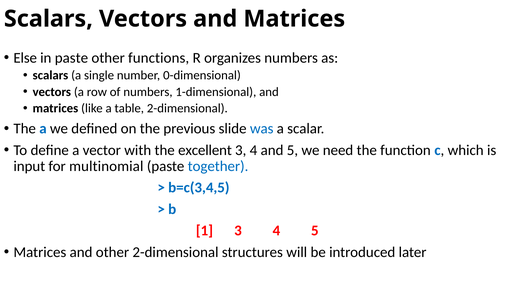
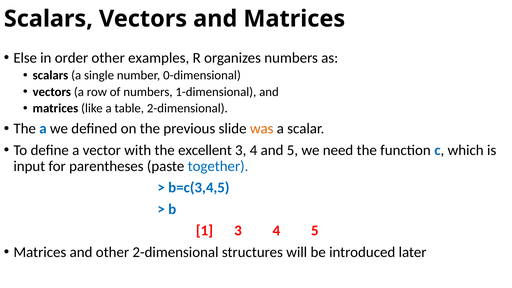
in paste: paste -> order
functions: functions -> examples
was colour: blue -> orange
multinomial: multinomial -> parentheses
